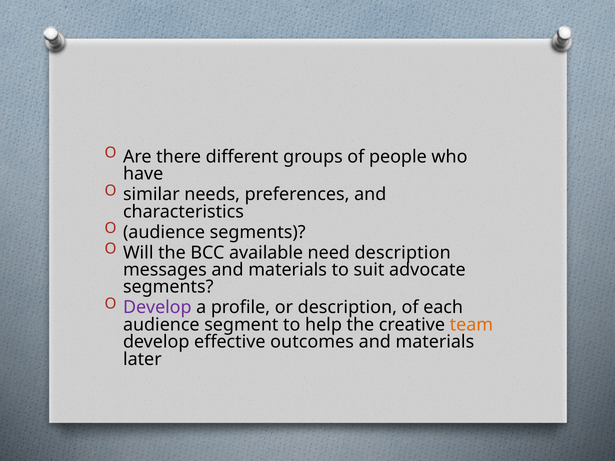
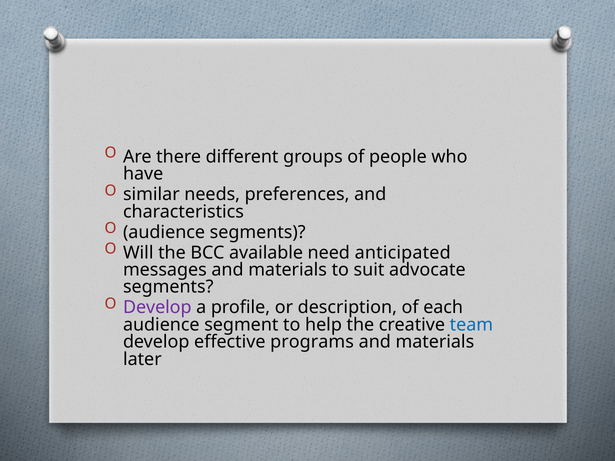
need description: description -> anticipated
team colour: orange -> blue
outcomes: outcomes -> programs
